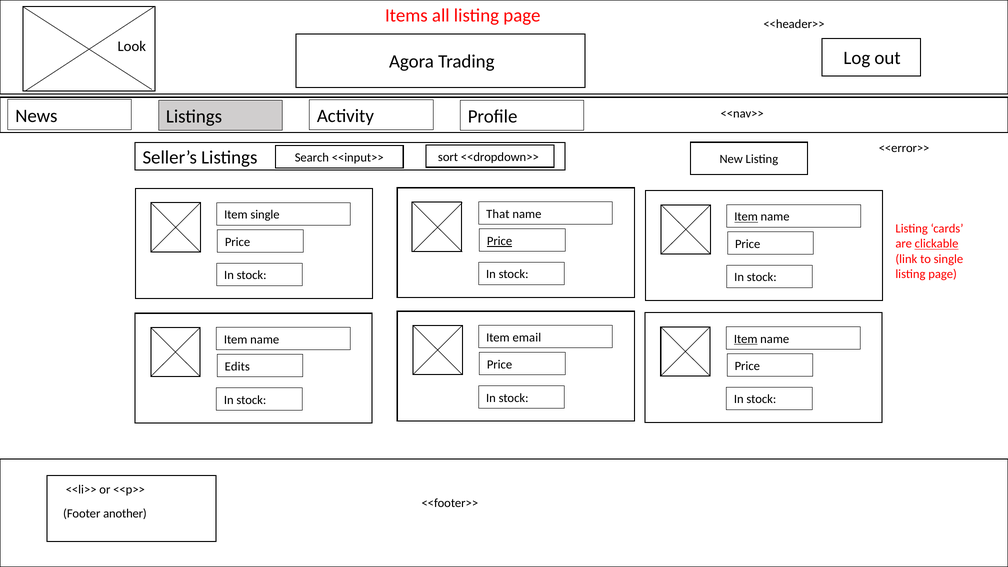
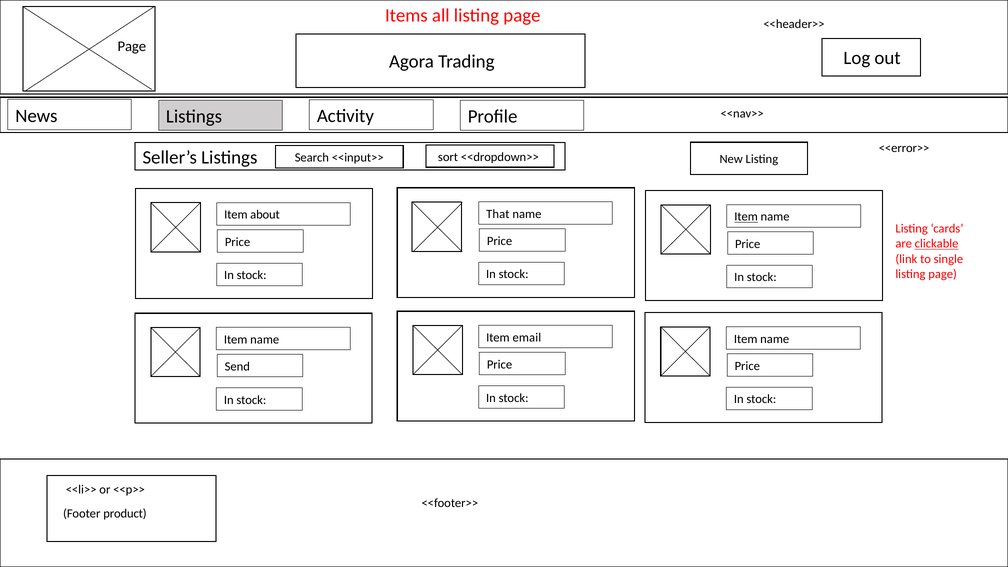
Look at (132, 46): Look -> Page
Item single: single -> about
Price at (500, 241) underline: present -> none
Item at (746, 339) underline: present -> none
Edits: Edits -> Send
another: another -> product
